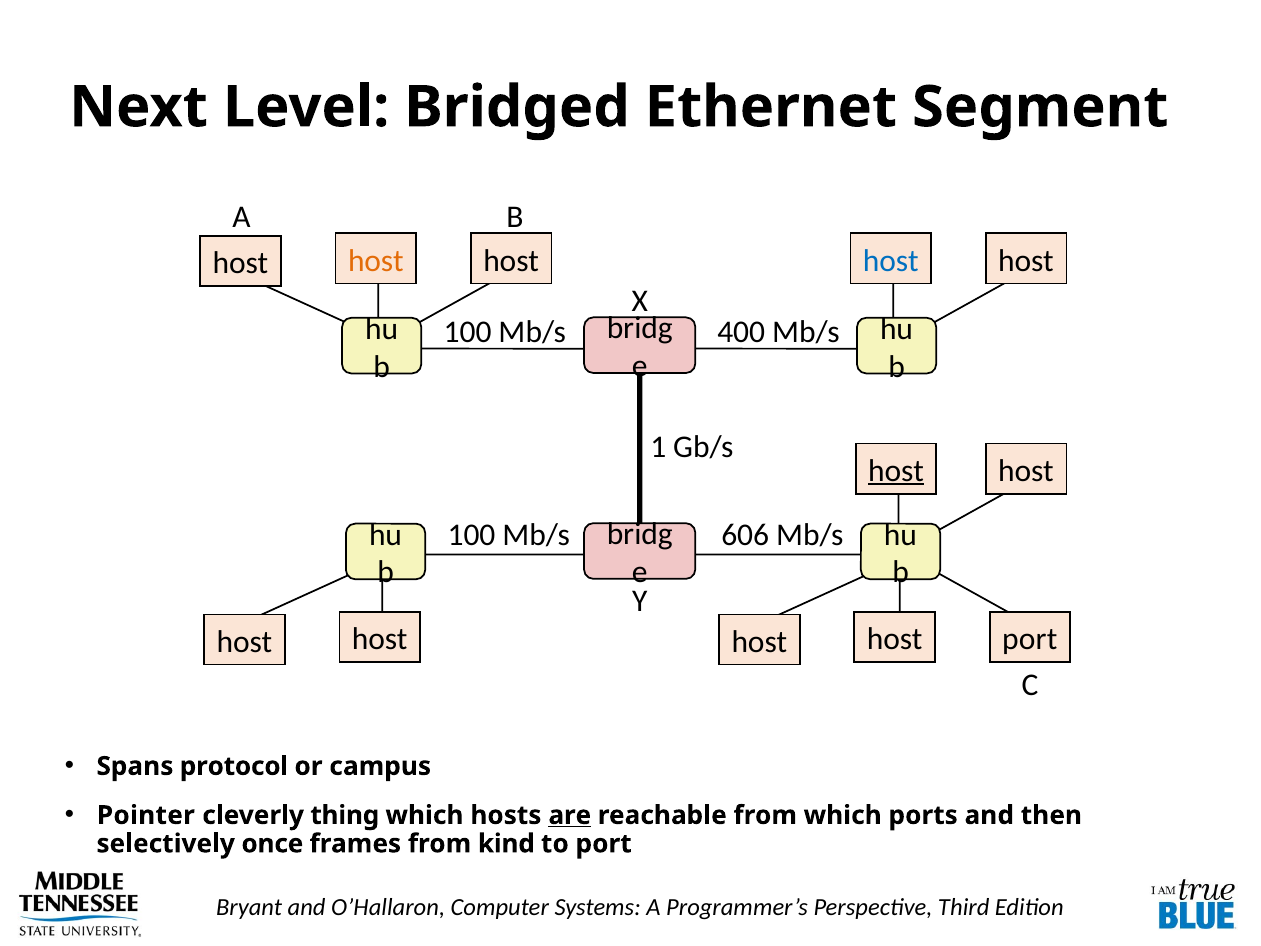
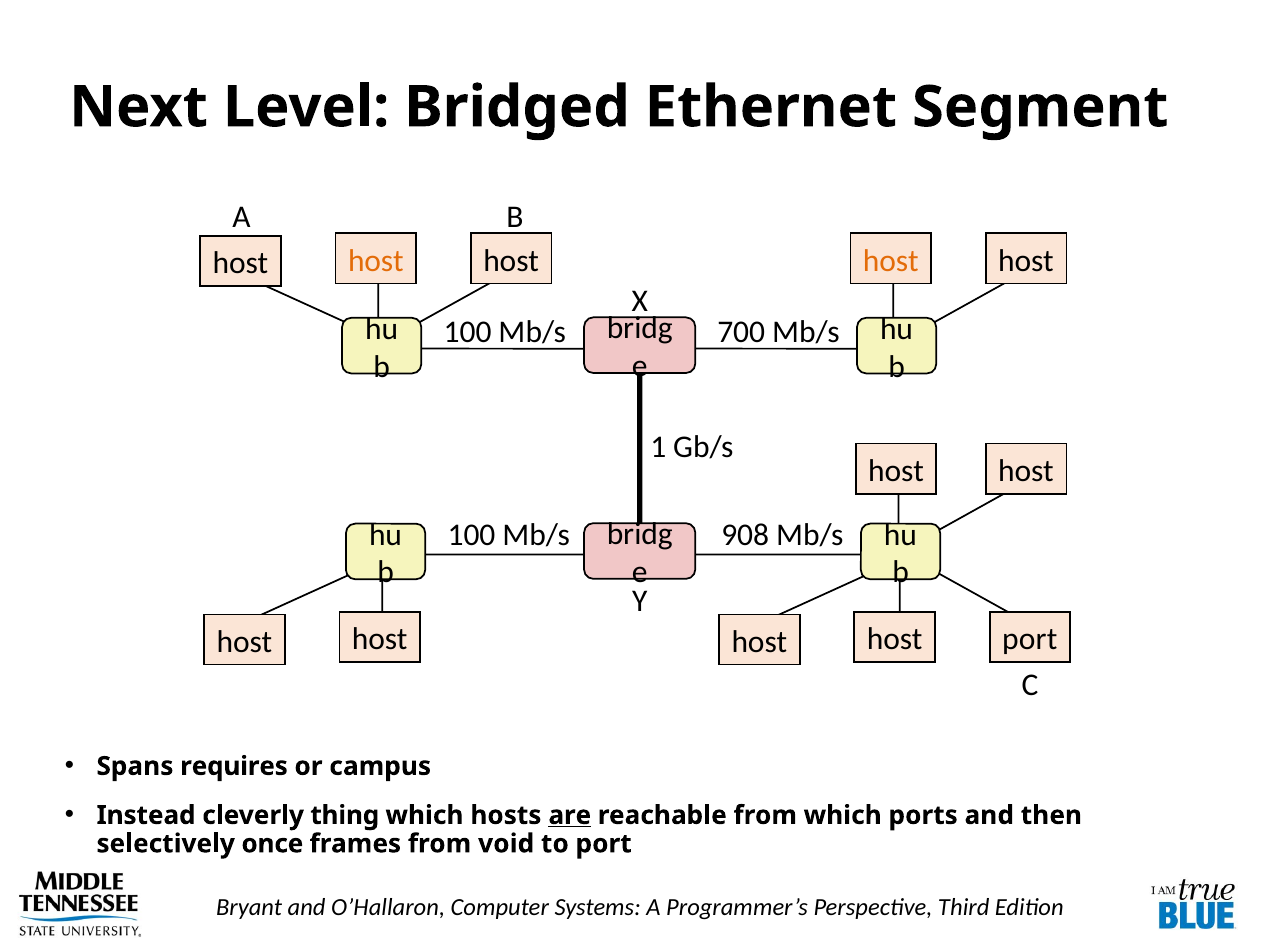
host at (891, 261) colour: blue -> orange
400: 400 -> 700
host at (896, 471) underline: present -> none
606: 606 -> 908
protocol: protocol -> requires
Pointer: Pointer -> Instead
kind: kind -> void
